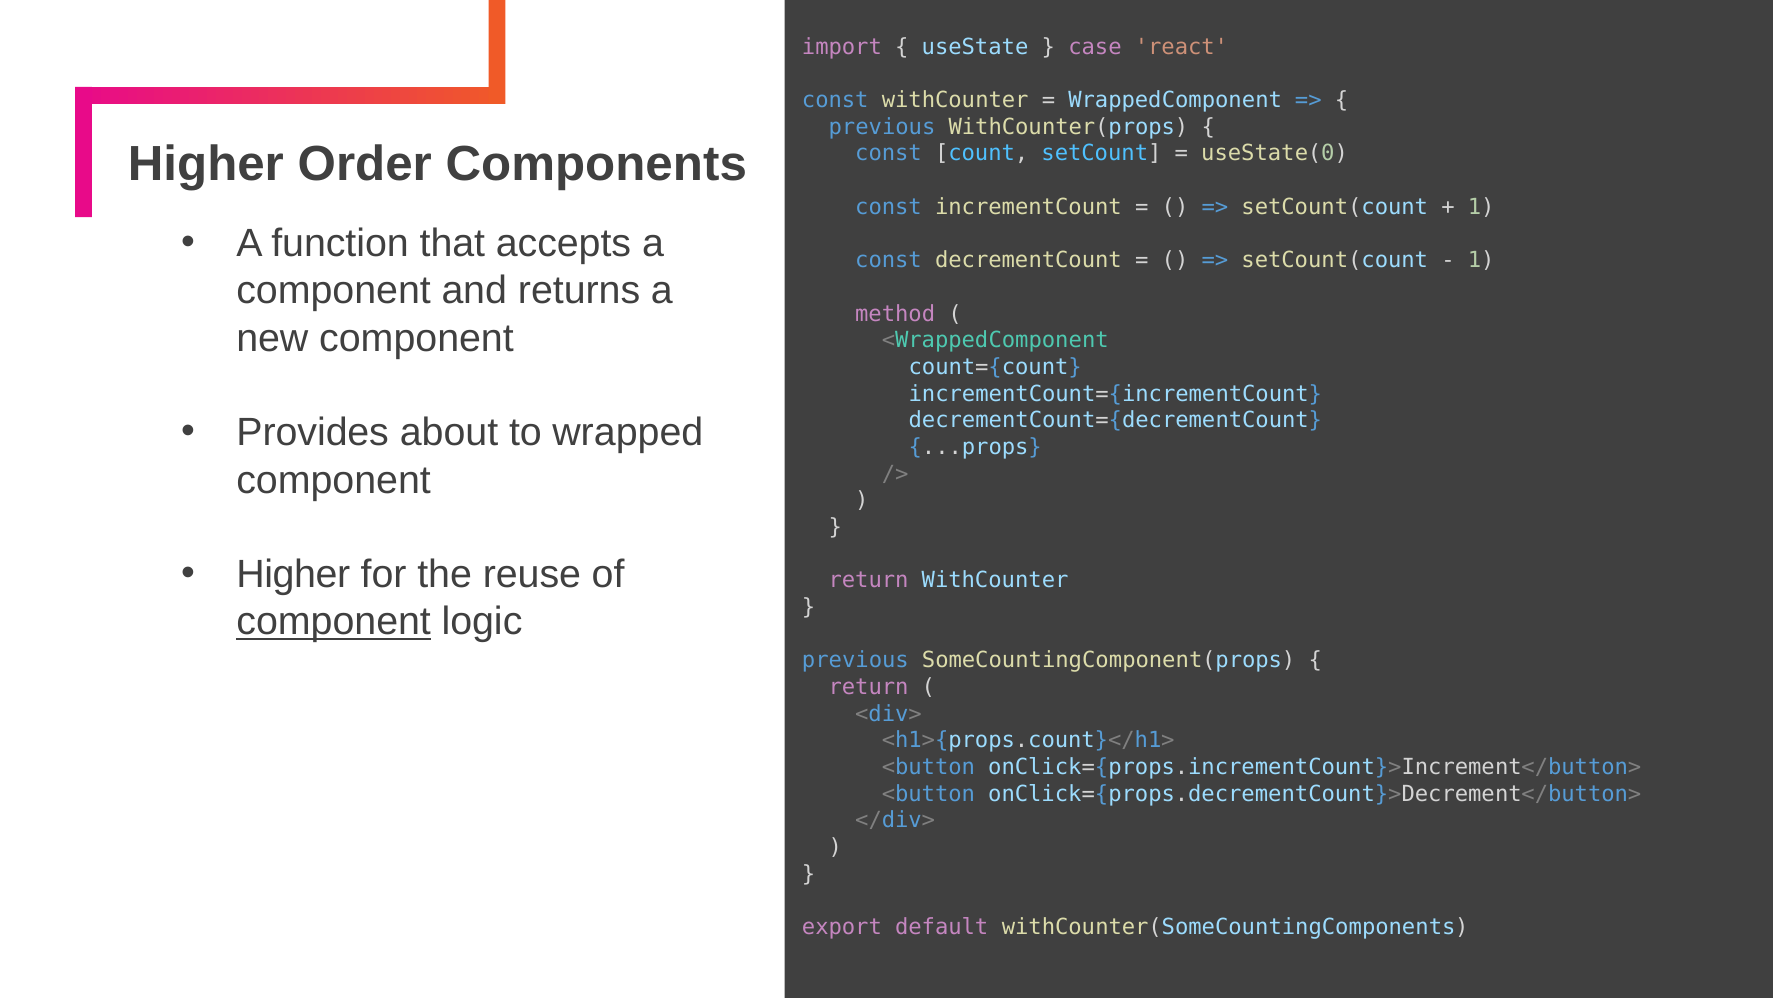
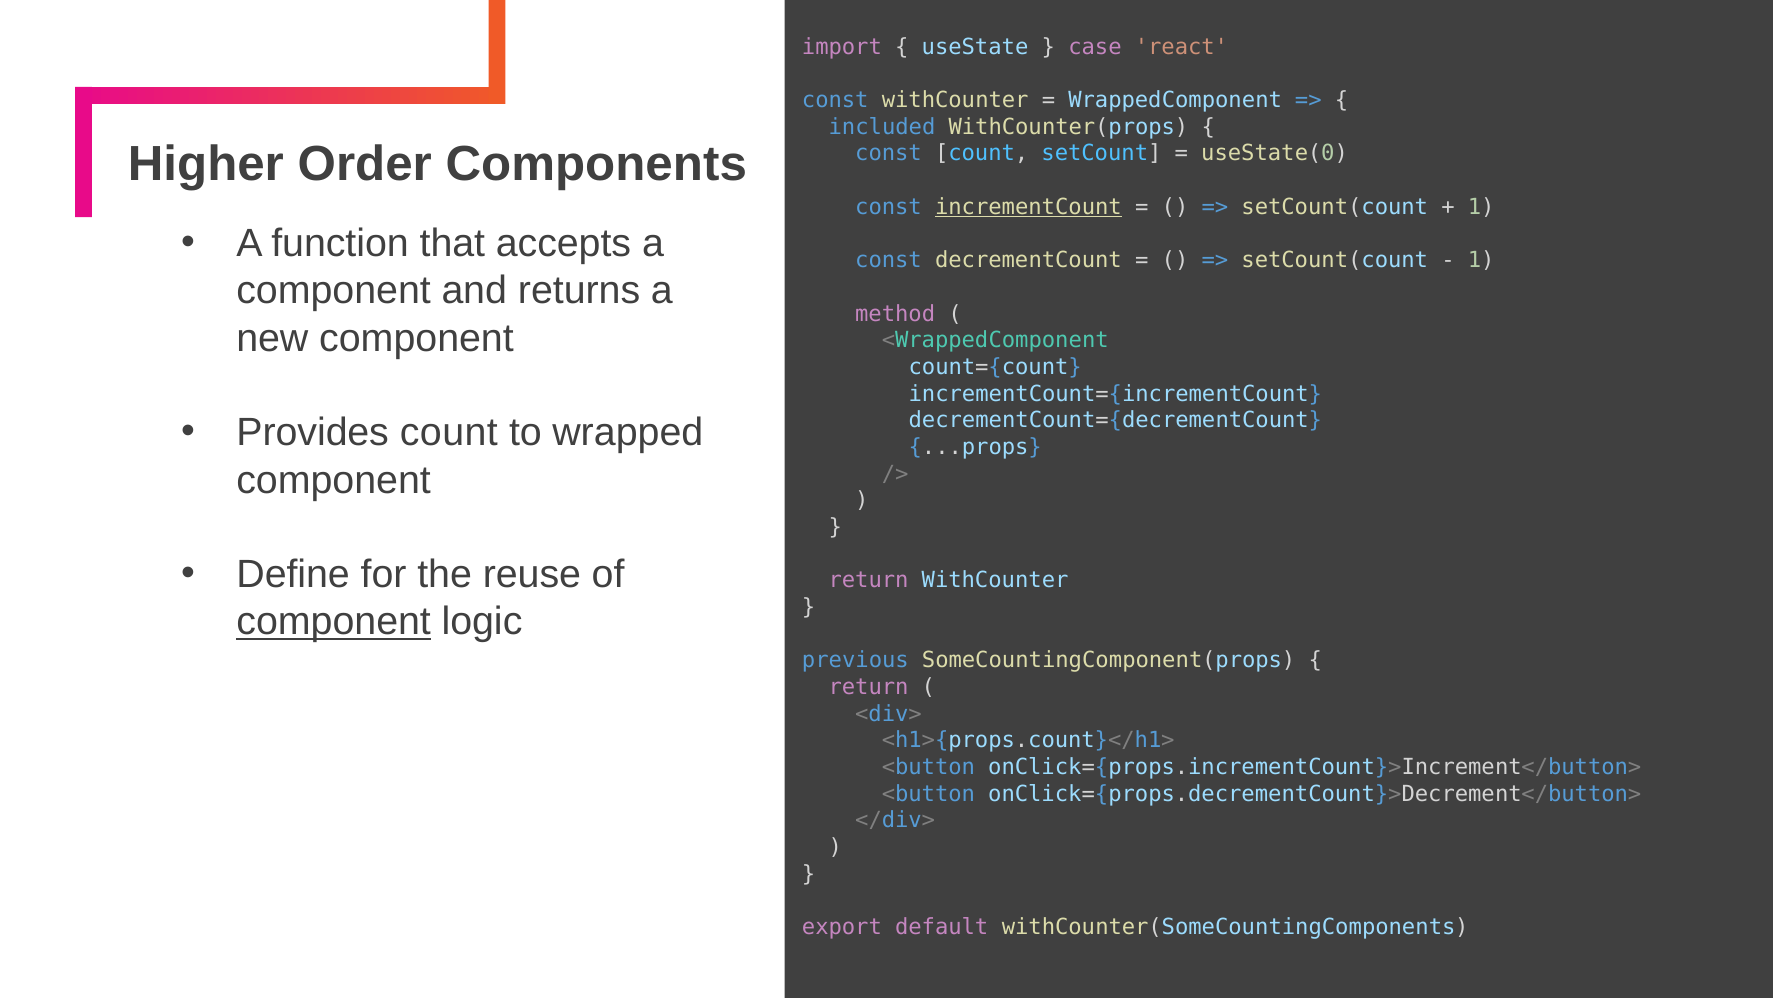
previous at (882, 127): previous -> included
incrementCount underline: none -> present
Provides about: about -> count
Higher at (293, 574): Higher -> Define
